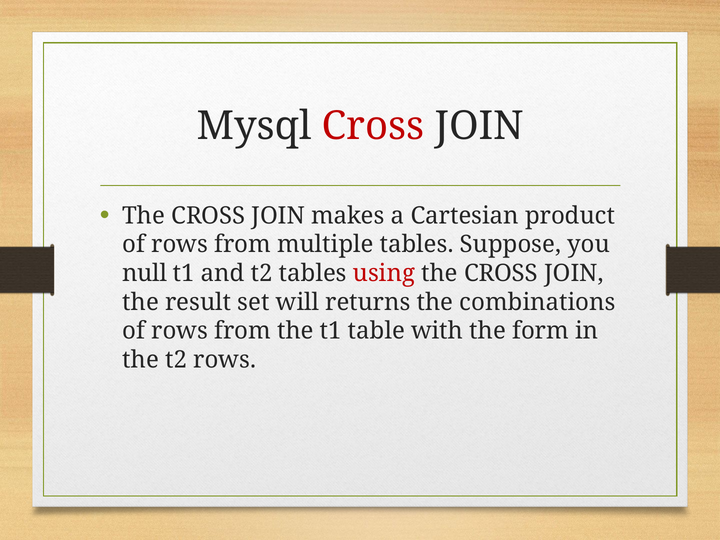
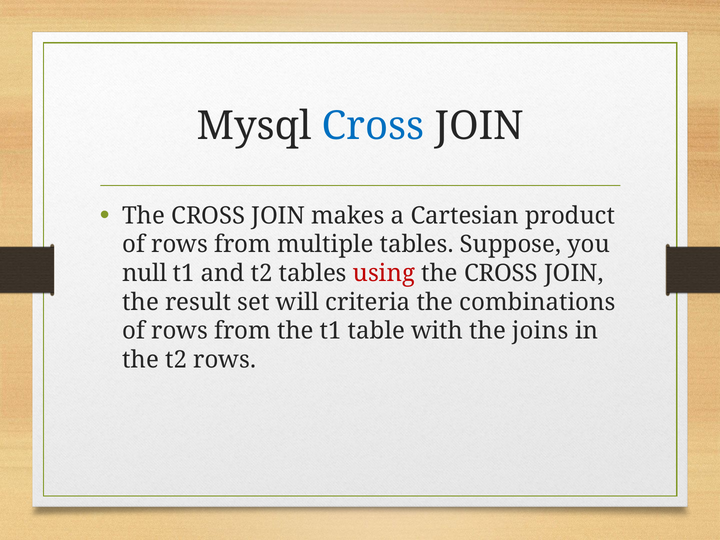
Cross at (373, 126) colour: red -> blue
returns: returns -> criteria
form: form -> joins
